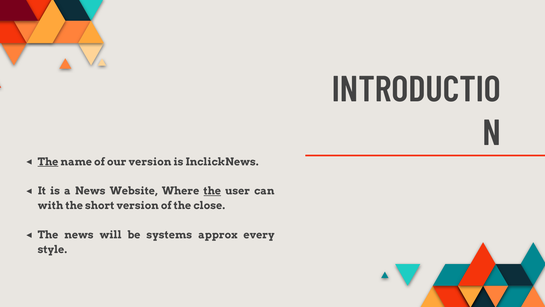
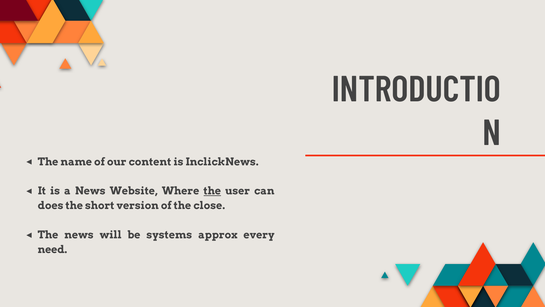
The at (48, 162) underline: present -> none
our version: version -> content
with: with -> does
style: style -> need
